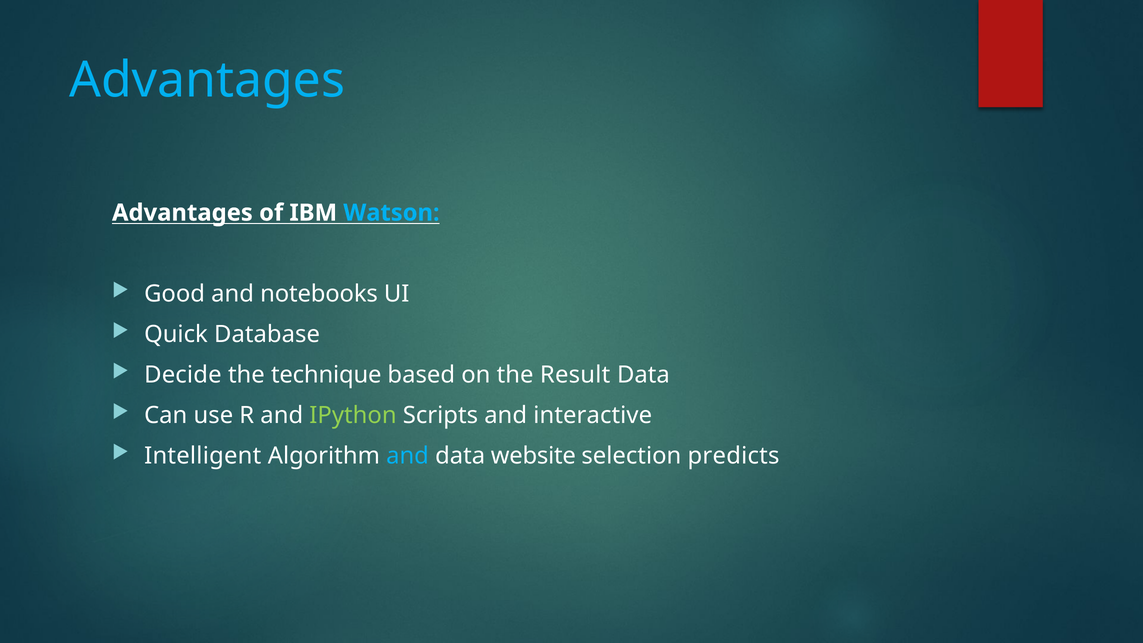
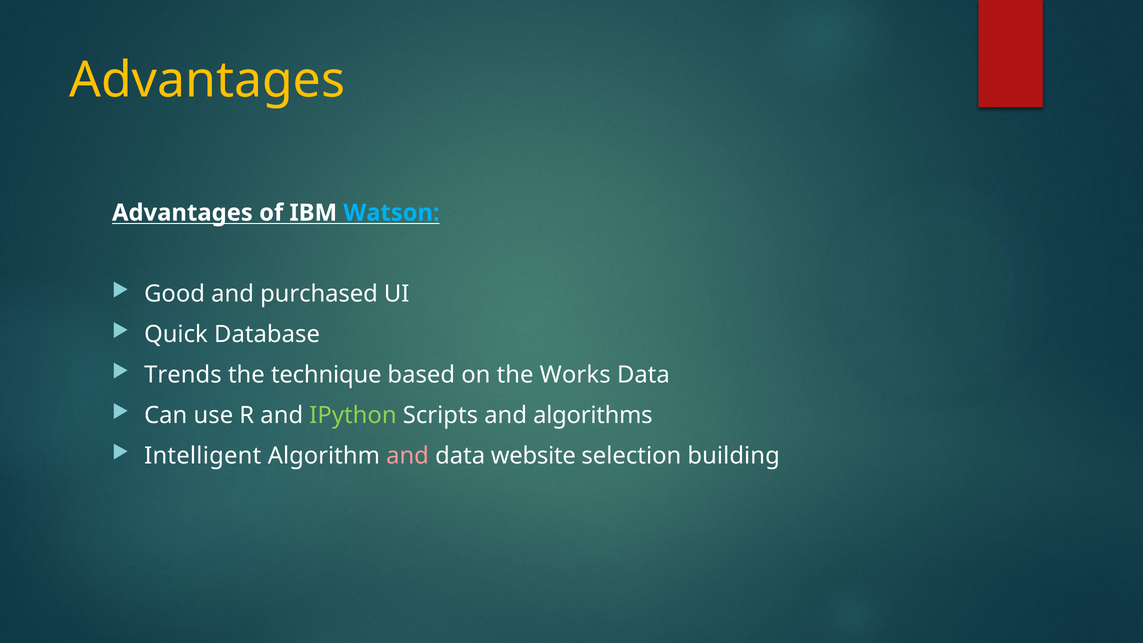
Advantages at (207, 80) colour: light blue -> yellow
notebooks: notebooks -> purchased
Decide: Decide -> Trends
Result: Result -> Works
interactive: interactive -> algorithms
and at (408, 456) colour: light blue -> pink
predicts: predicts -> building
